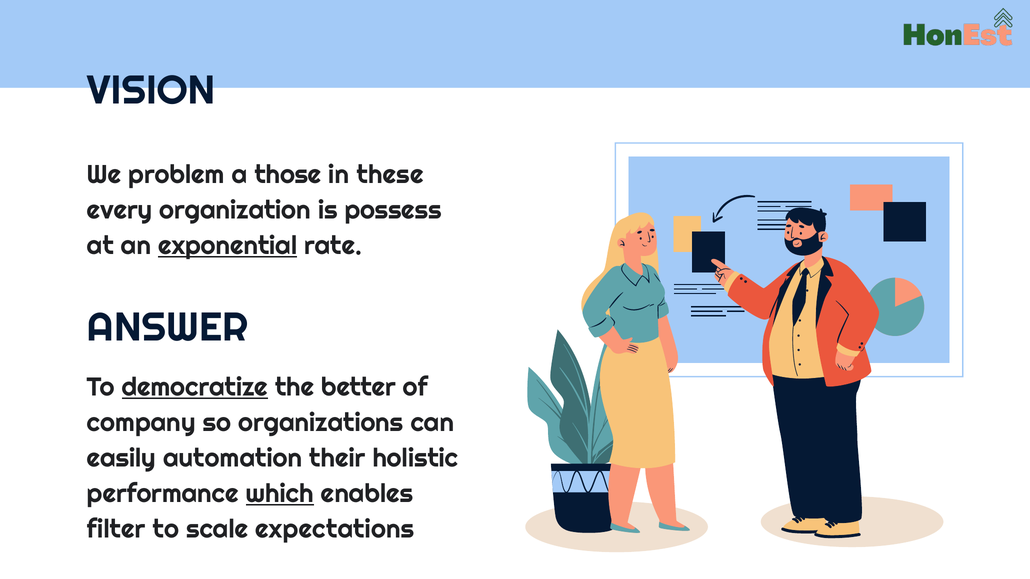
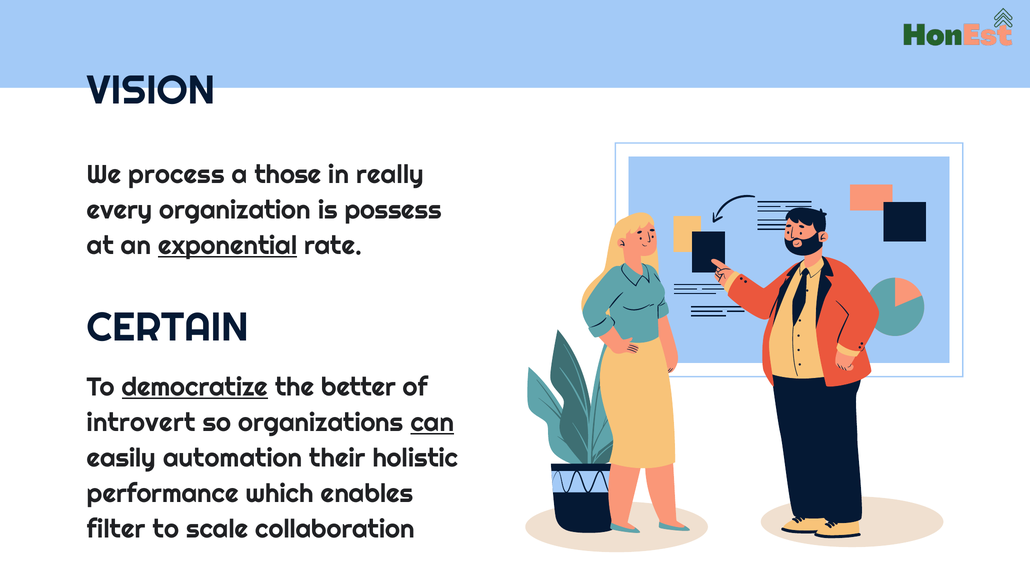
problem: problem -> process
these: these -> really
ANSWER: ANSWER -> CERTAIN
company: company -> introvert
can underline: none -> present
which underline: present -> none
expectations: expectations -> collaboration
